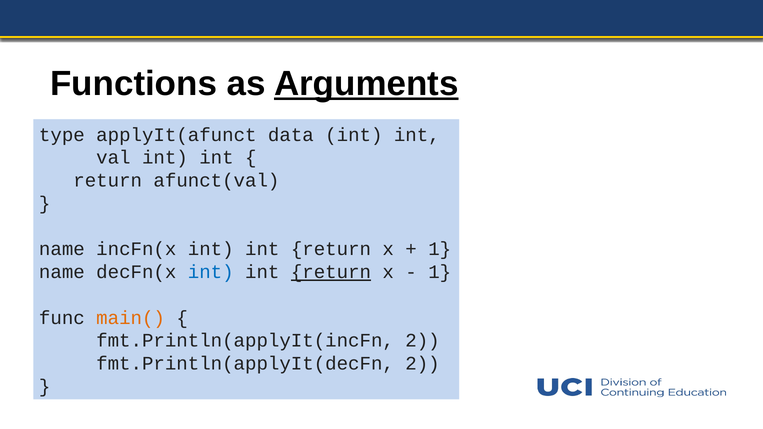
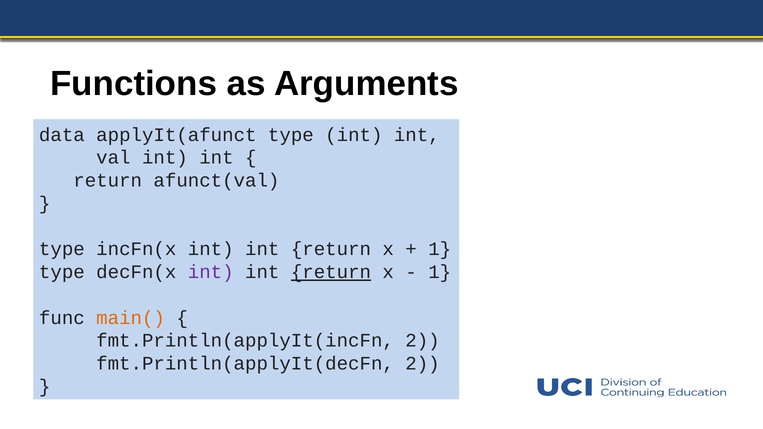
Arguments underline: present -> none
type: type -> data
applyIt(afunct data: data -> type
name at (62, 249): name -> type
name at (62, 272): name -> type
int at (211, 272) colour: blue -> purple
